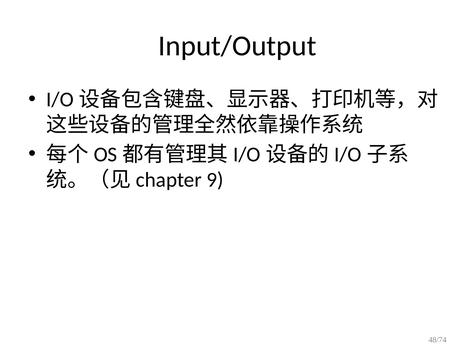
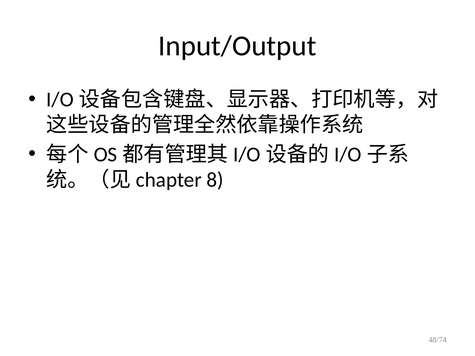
9: 9 -> 8
